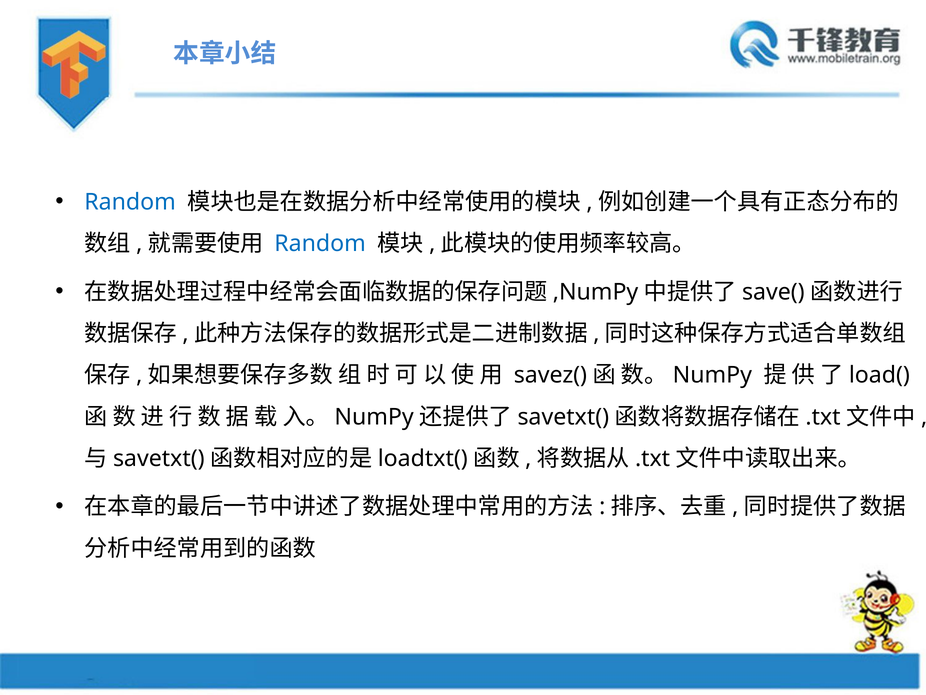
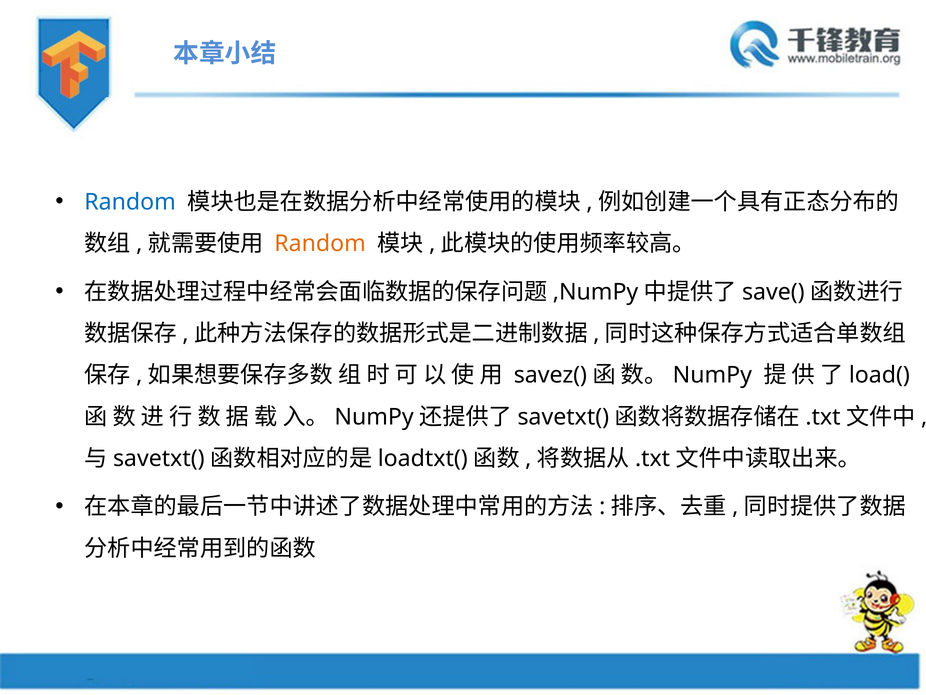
Random at (320, 244) colour: blue -> orange
